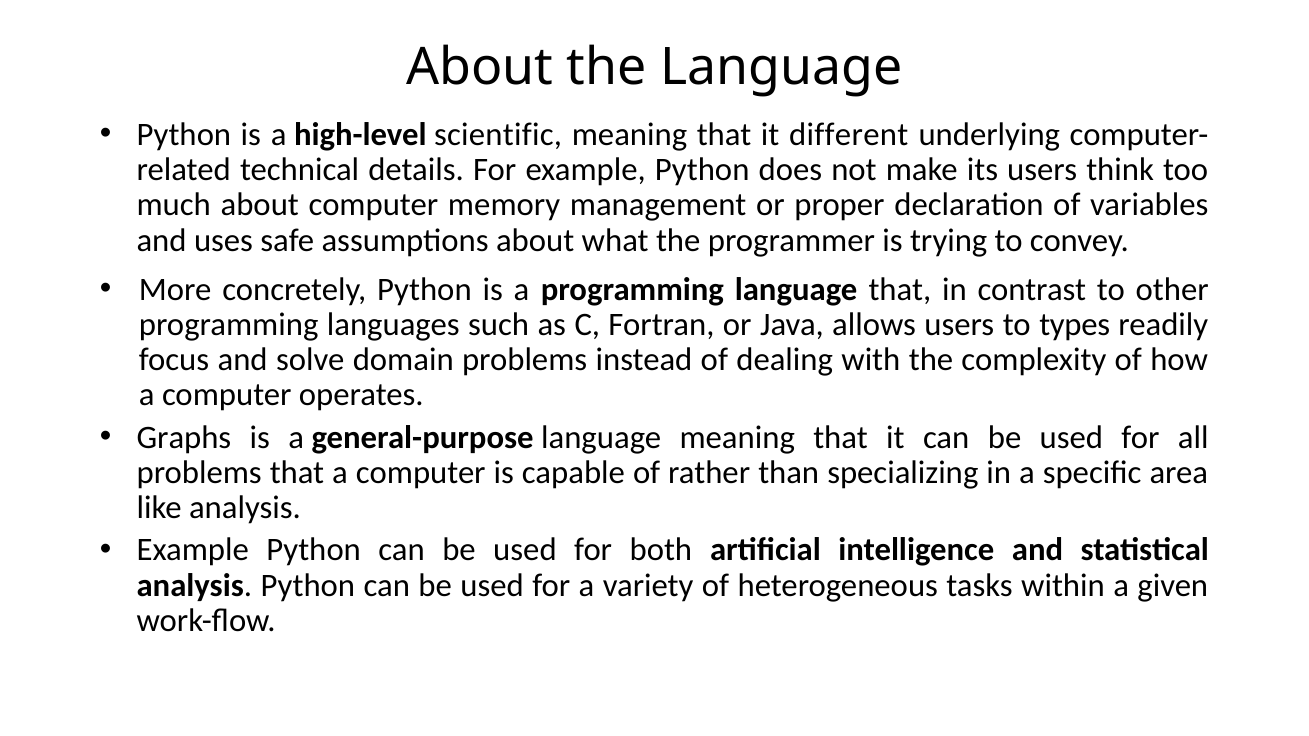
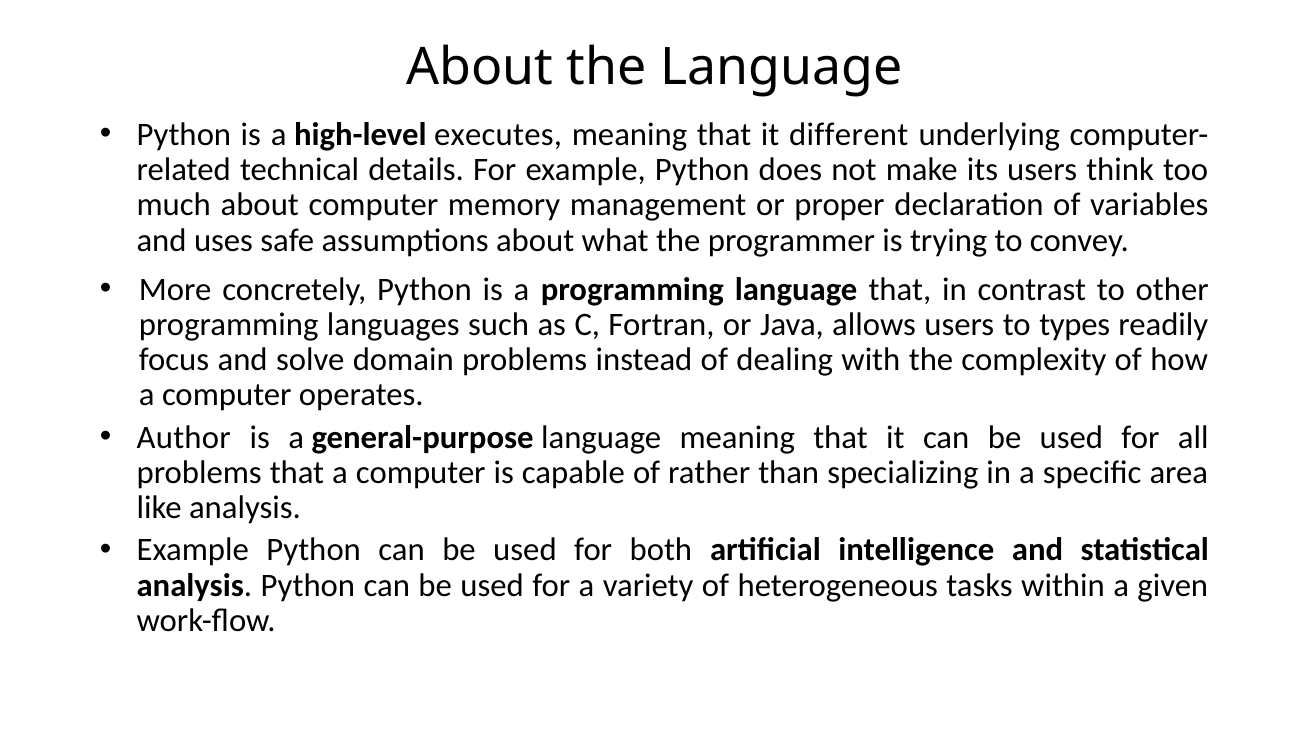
scientific: scientific -> executes
Graphs: Graphs -> Author
